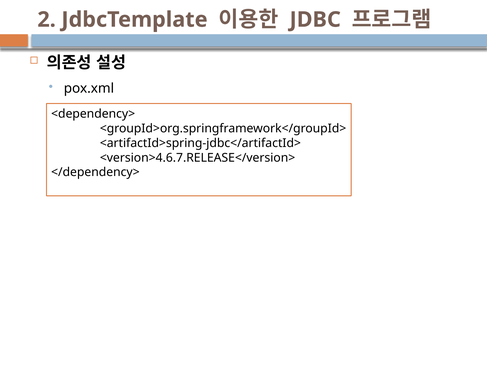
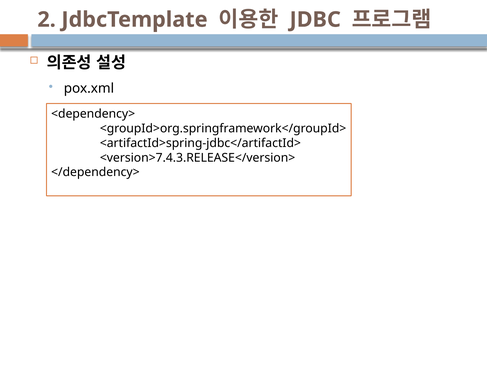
<version>4.6.7.RELEASE</version>: <version>4.6.7.RELEASE</version> -> <version>7.4.3.RELEASE</version>
